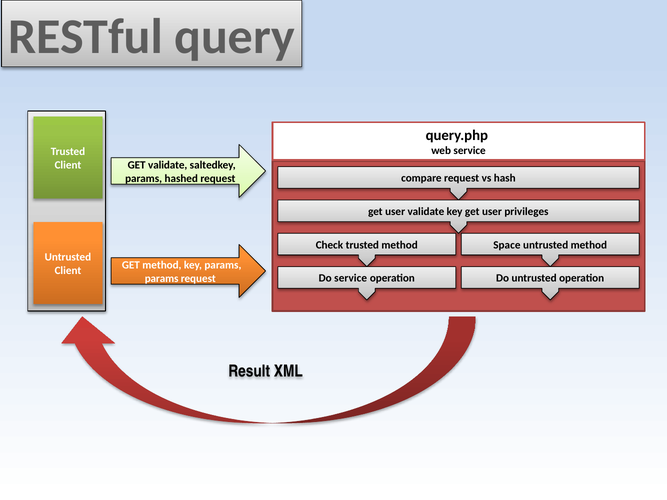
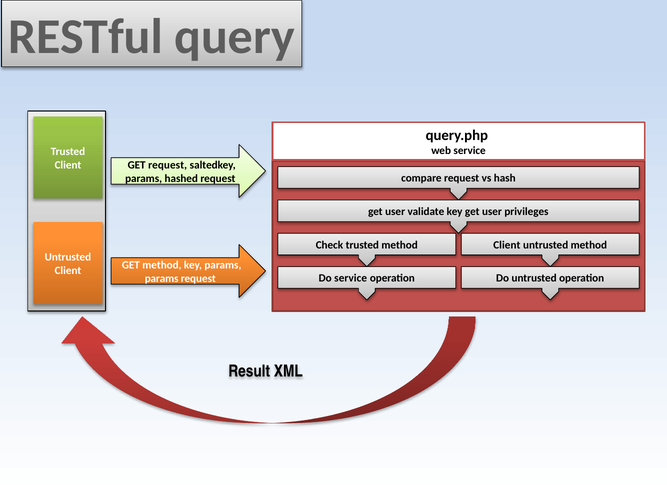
GET validate: validate -> request
method Space: Space -> Client
